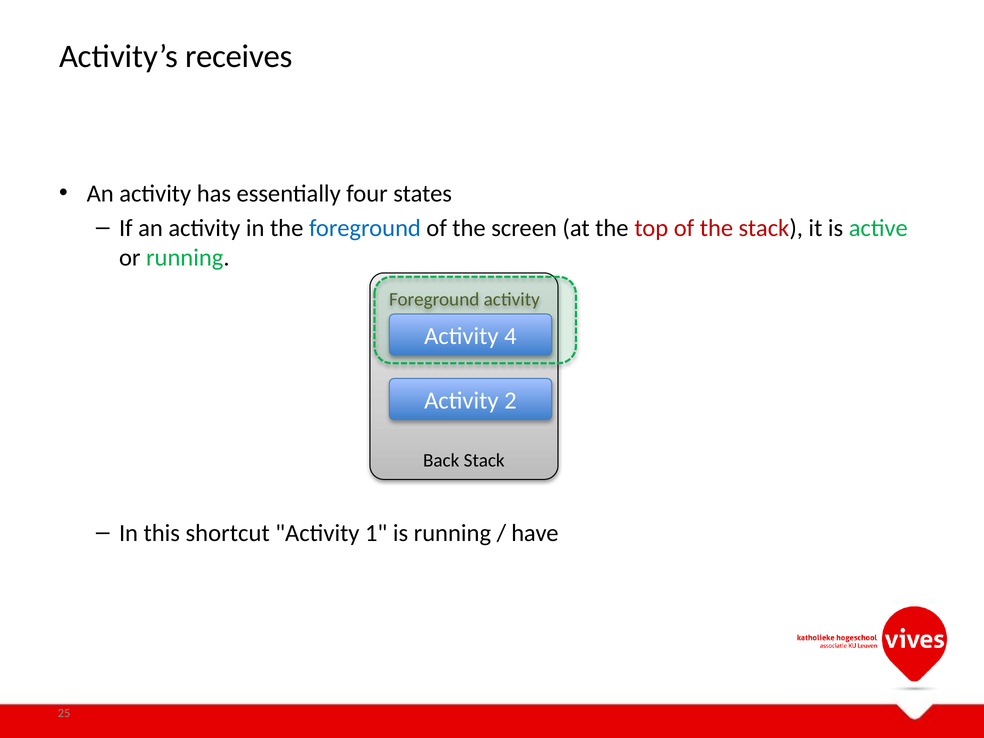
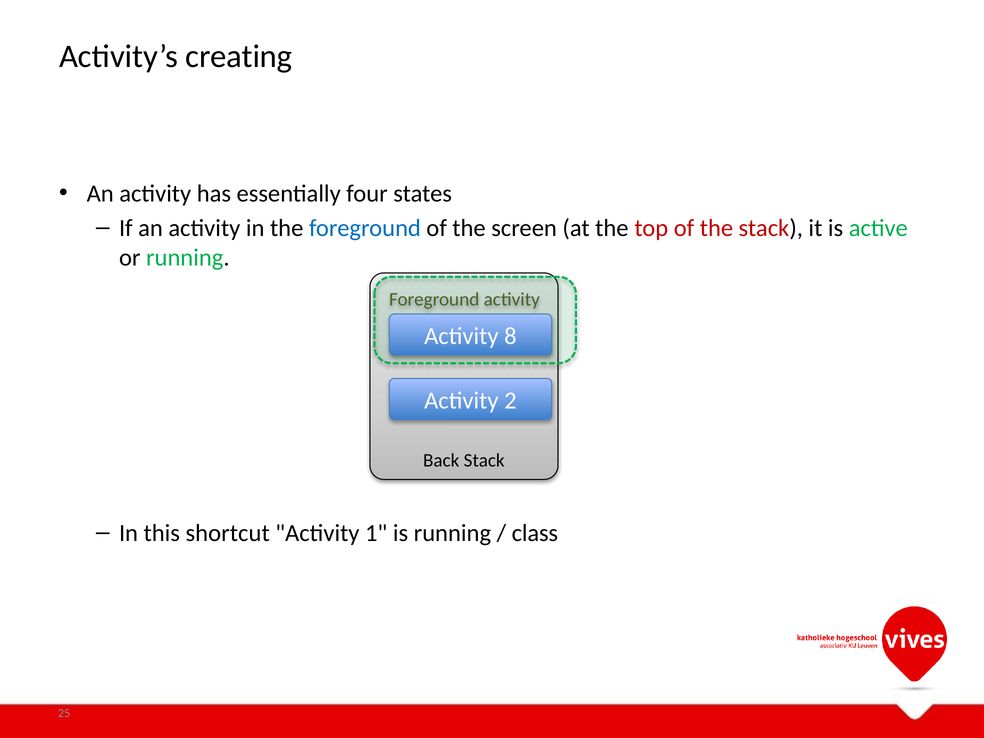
receives: receives -> creating
4: 4 -> 8
have: have -> class
